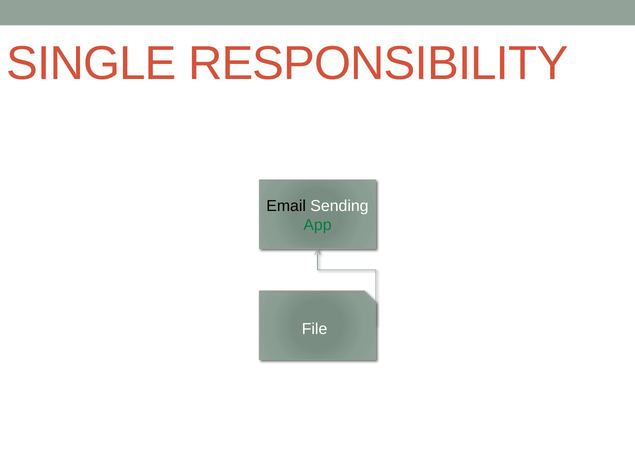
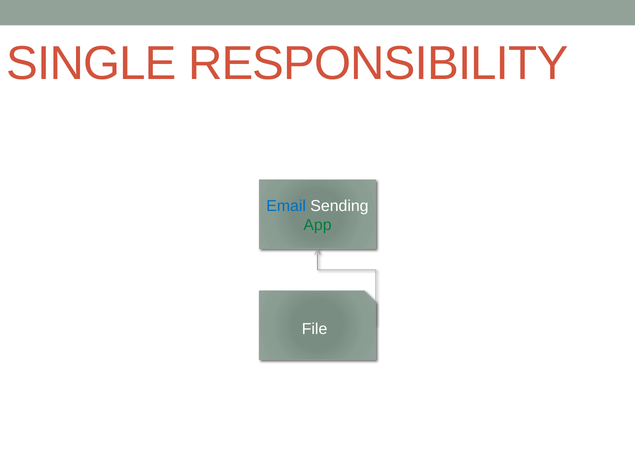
Email at (286, 206) colour: black -> blue
